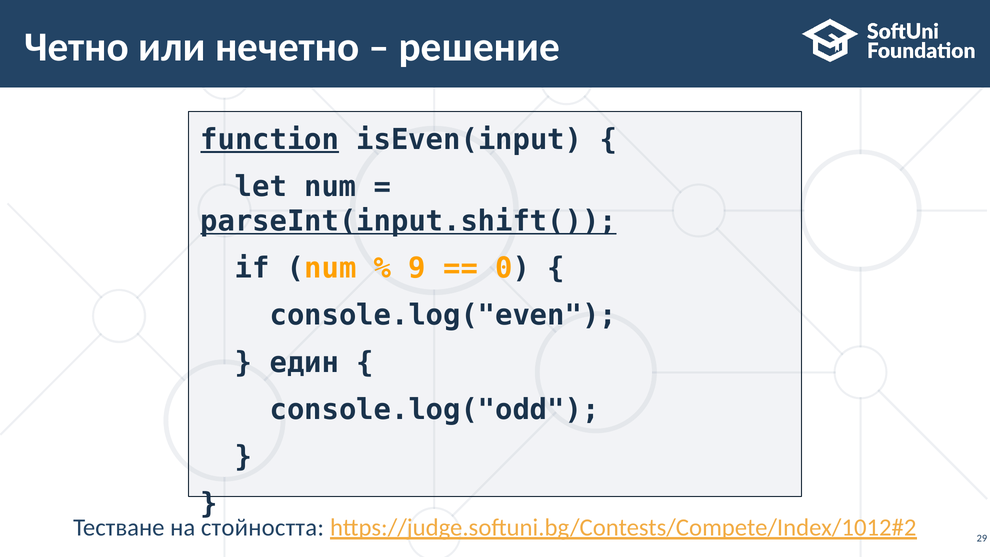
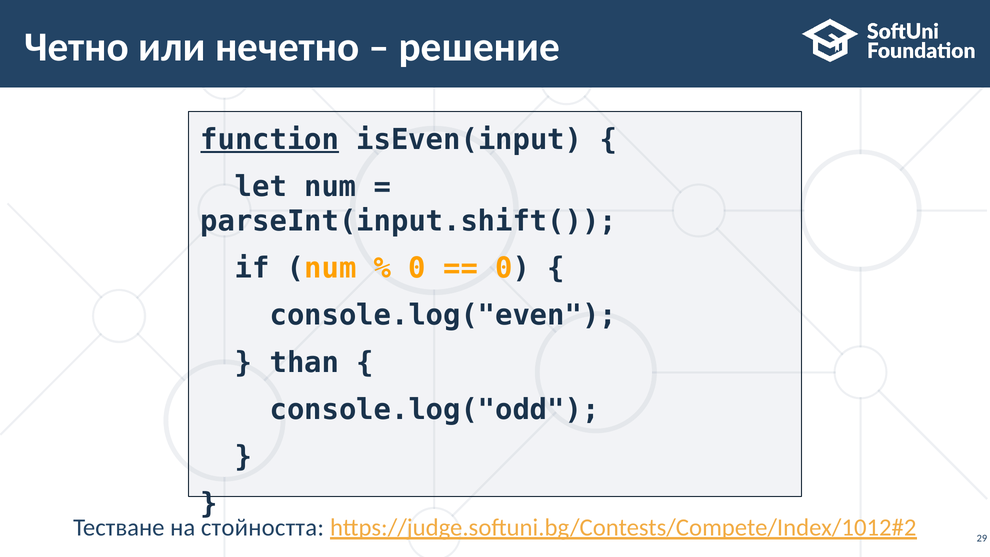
parseInt(input.shift( underline: present -> none
9 at (417, 268): 9 -> 0
един: един -> than
